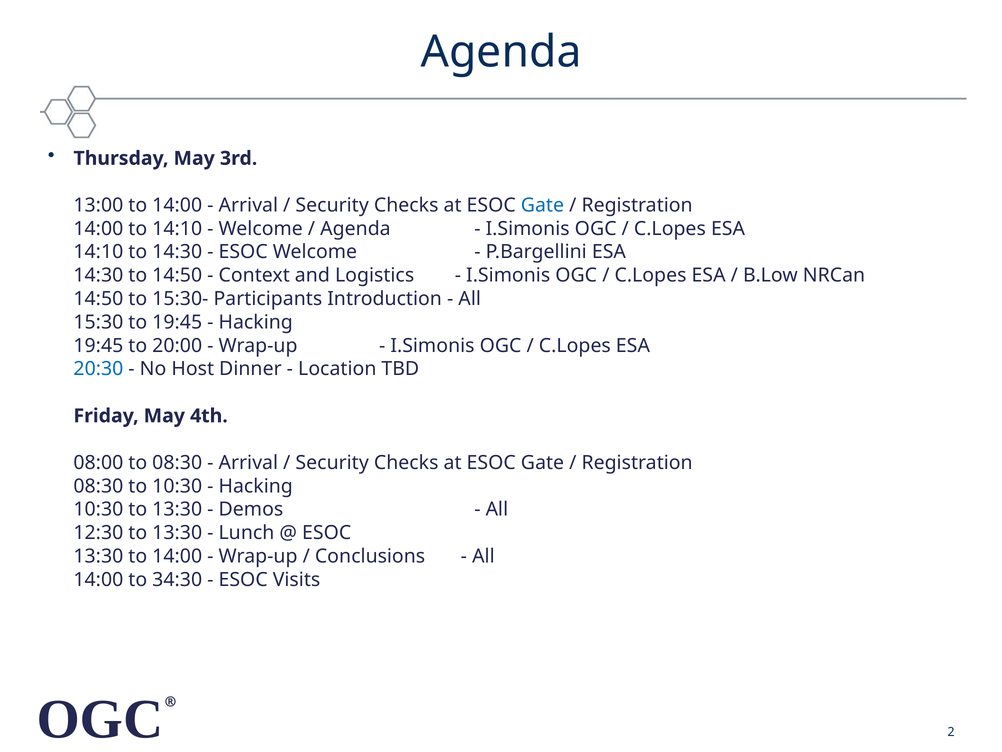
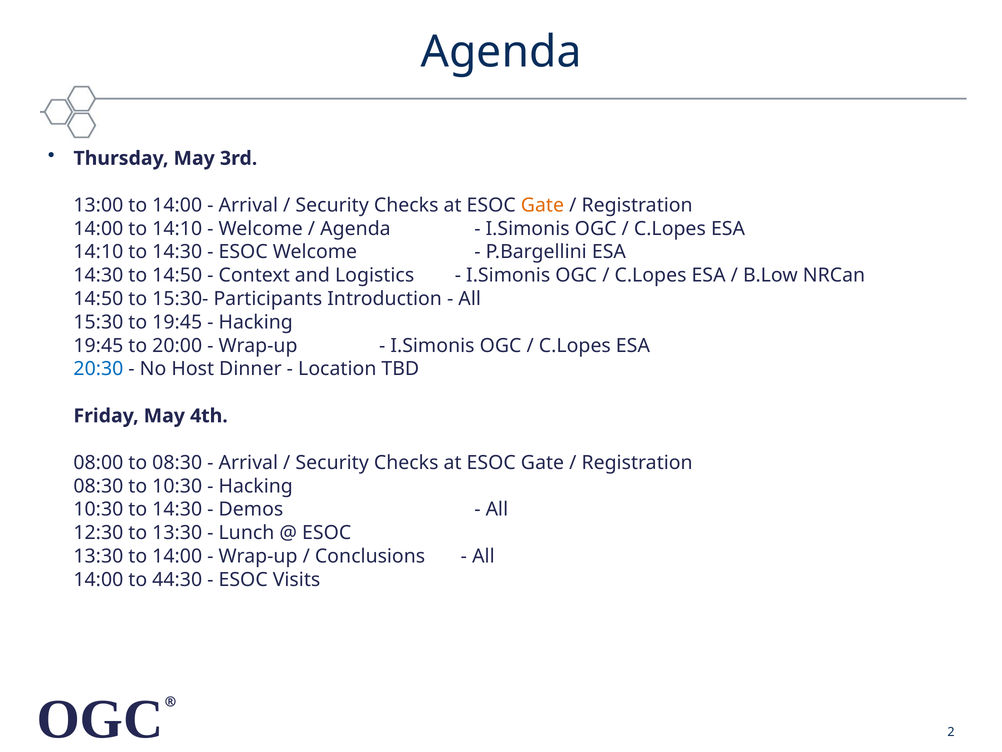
Gate at (542, 205) colour: blue -> orange
10:30 to 13:30: 13:30 -> 14:30
34:30: 34:30 -> 44:30
